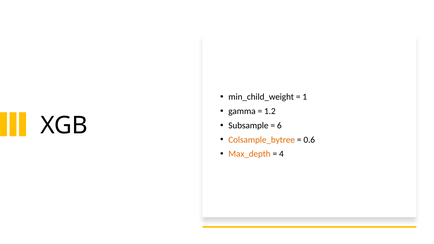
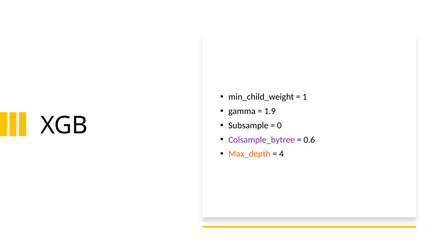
1.2: 1.2 -> 1.9
6: 6 -> 0
Colsample_bytree colour: orange -> purple
